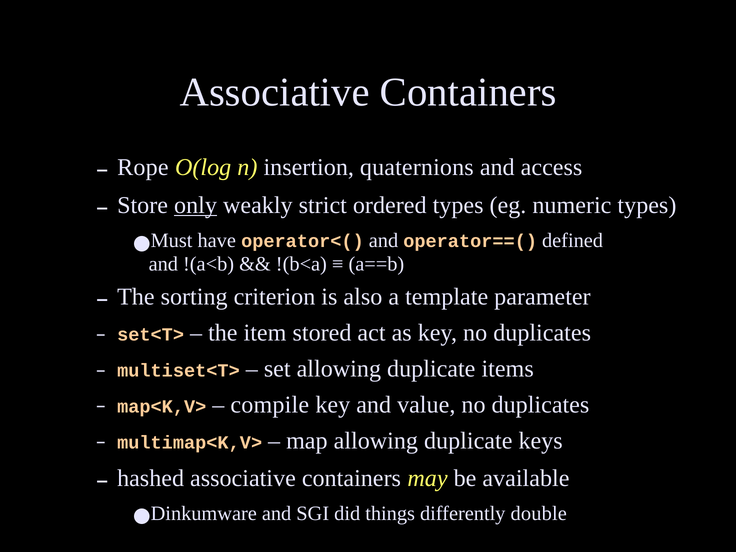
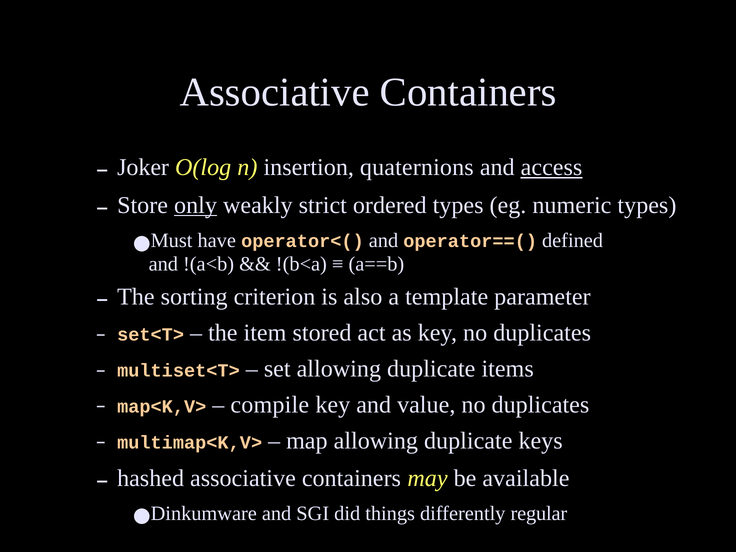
Rope: Rope -> Joker
access underline: none -> present
double: double -> regular
